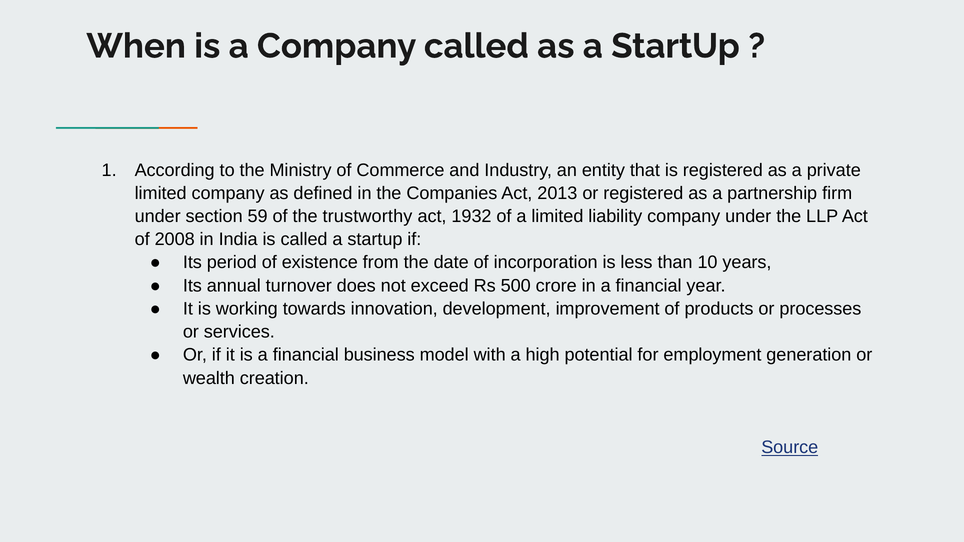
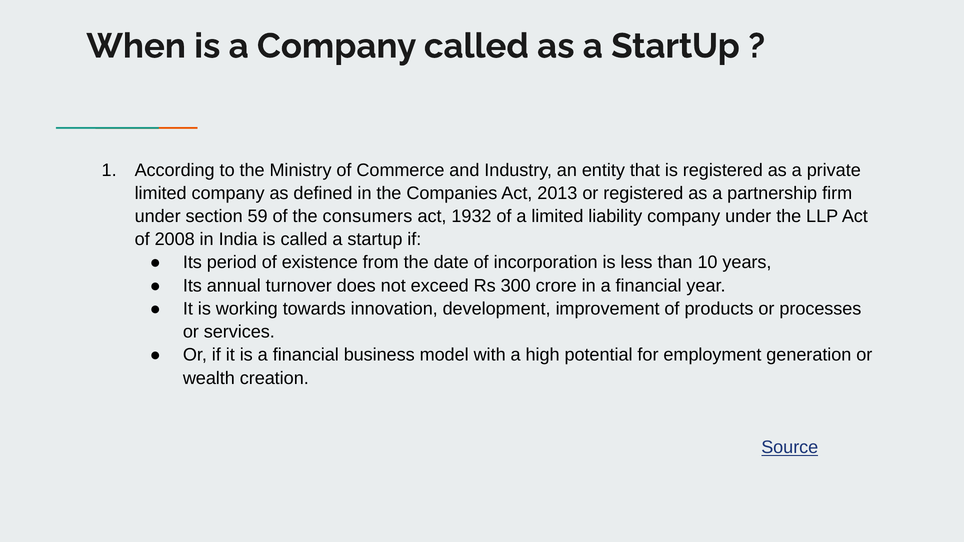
trustworthy: trustworthy -> consumers
500: 500 -> 300
